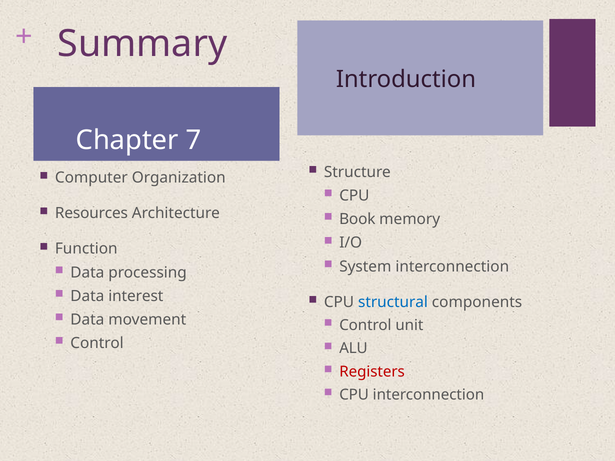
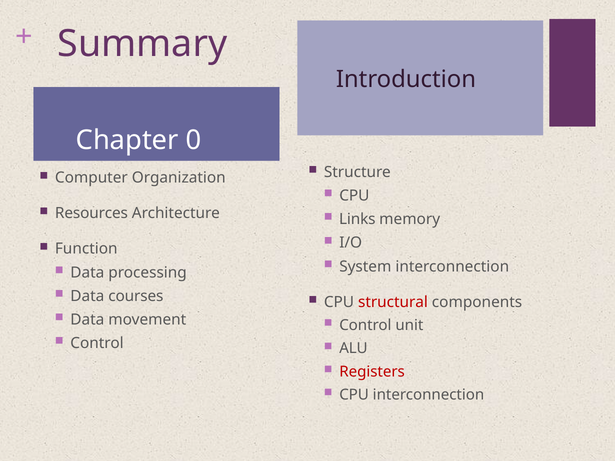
7: 7 -> 0
Book: Book -> Links
interest: interest -> courses
structural colour: blue -> red
